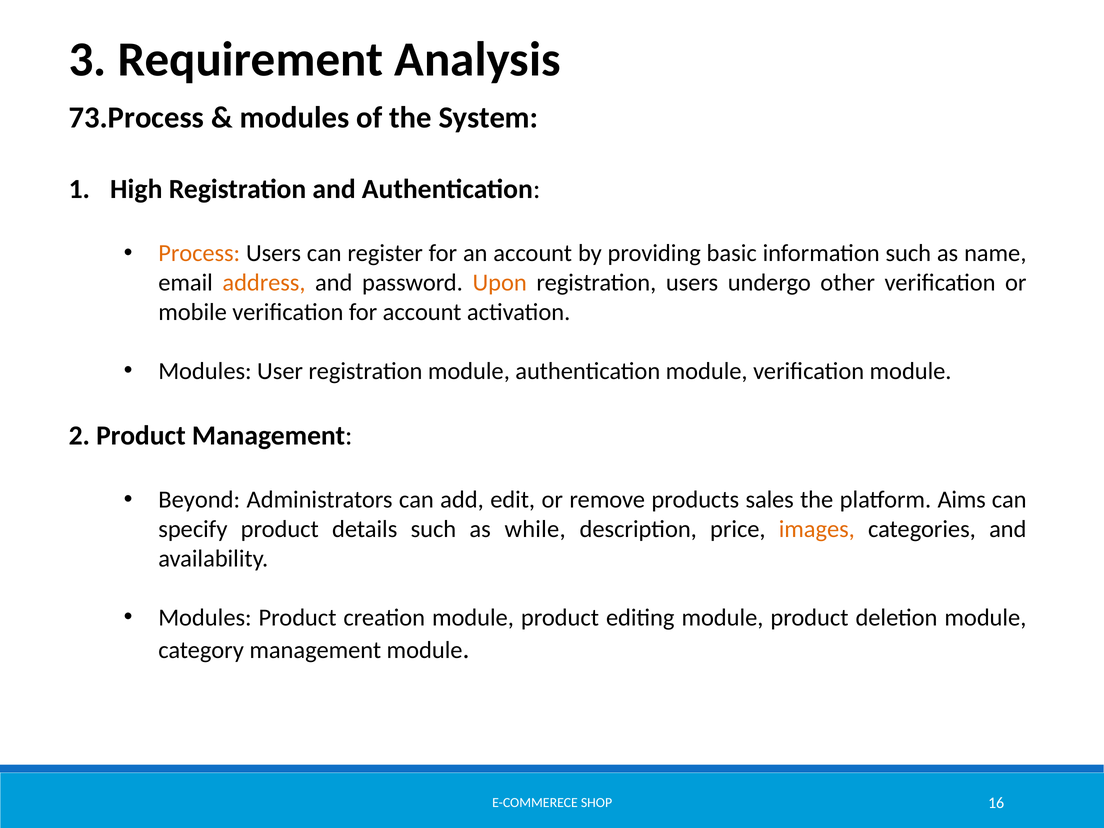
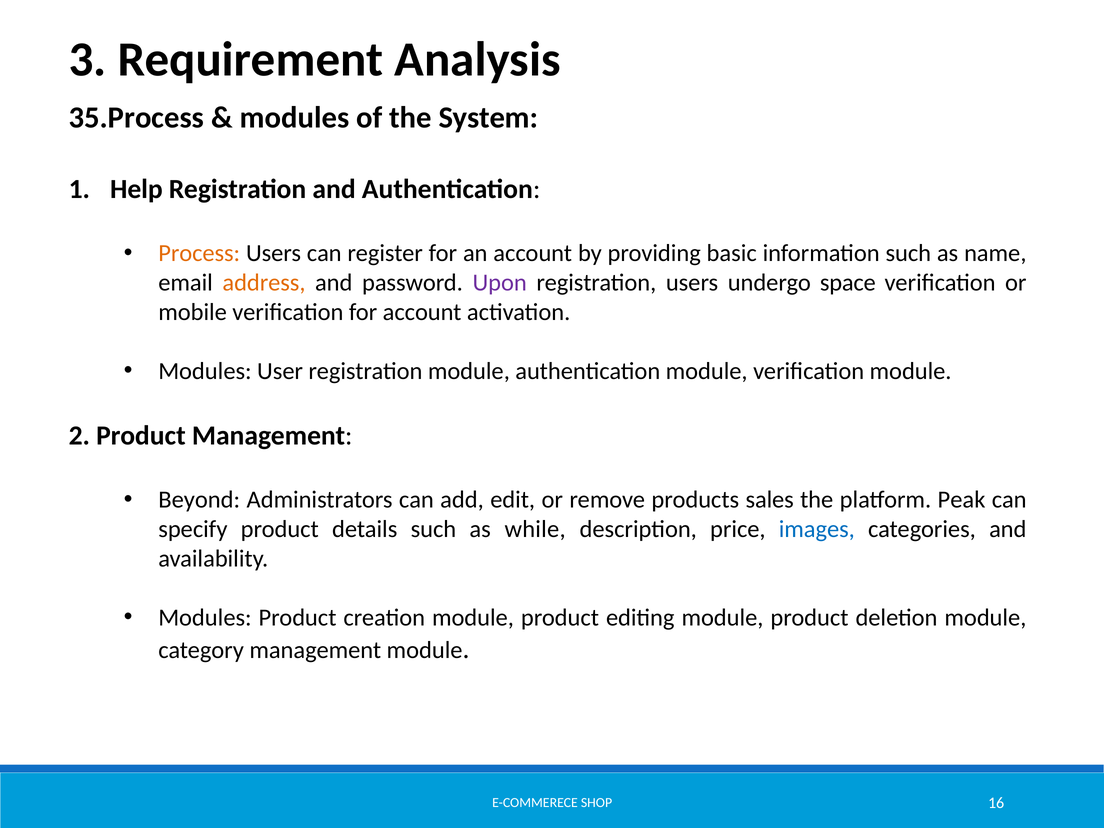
73.Process: 73.Process -> 35.Process
High: High -> Help
Upon colour: orange -> purple
other: other -> space
Aims: Aims -> Peak
images colour: orange -> blue
